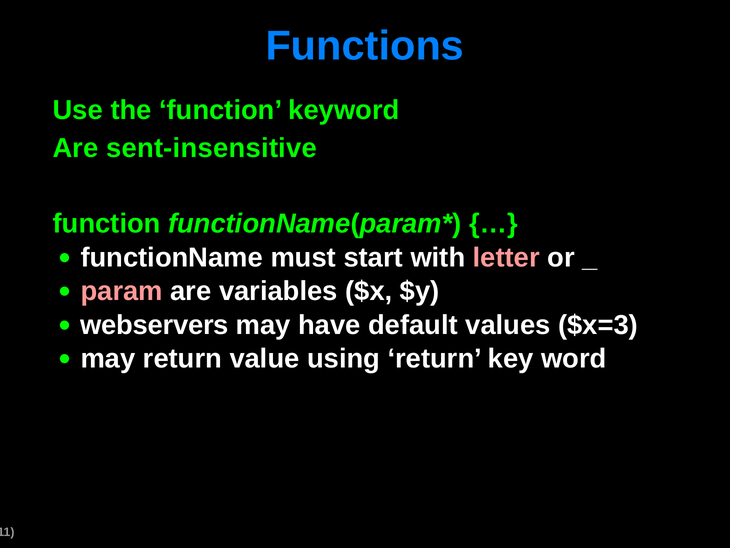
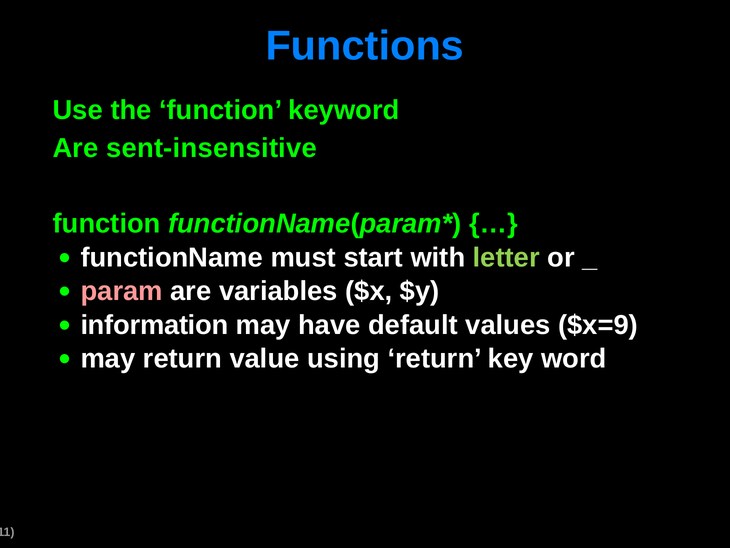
letter colour: pink -> light green
webservers: webservers -> information
$x=3: $x=3 -> $x=9
